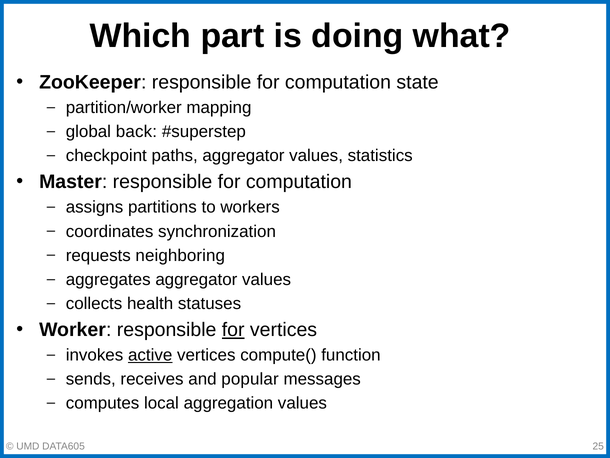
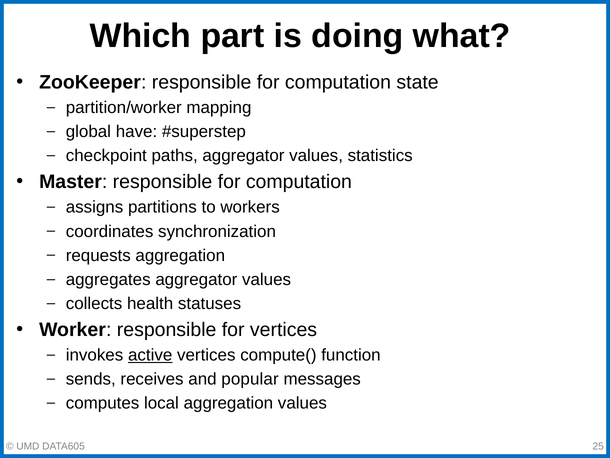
back: back -> have
requests neighboring: neighboring -> aggregation
for at (233, 329) underline: present -> none
